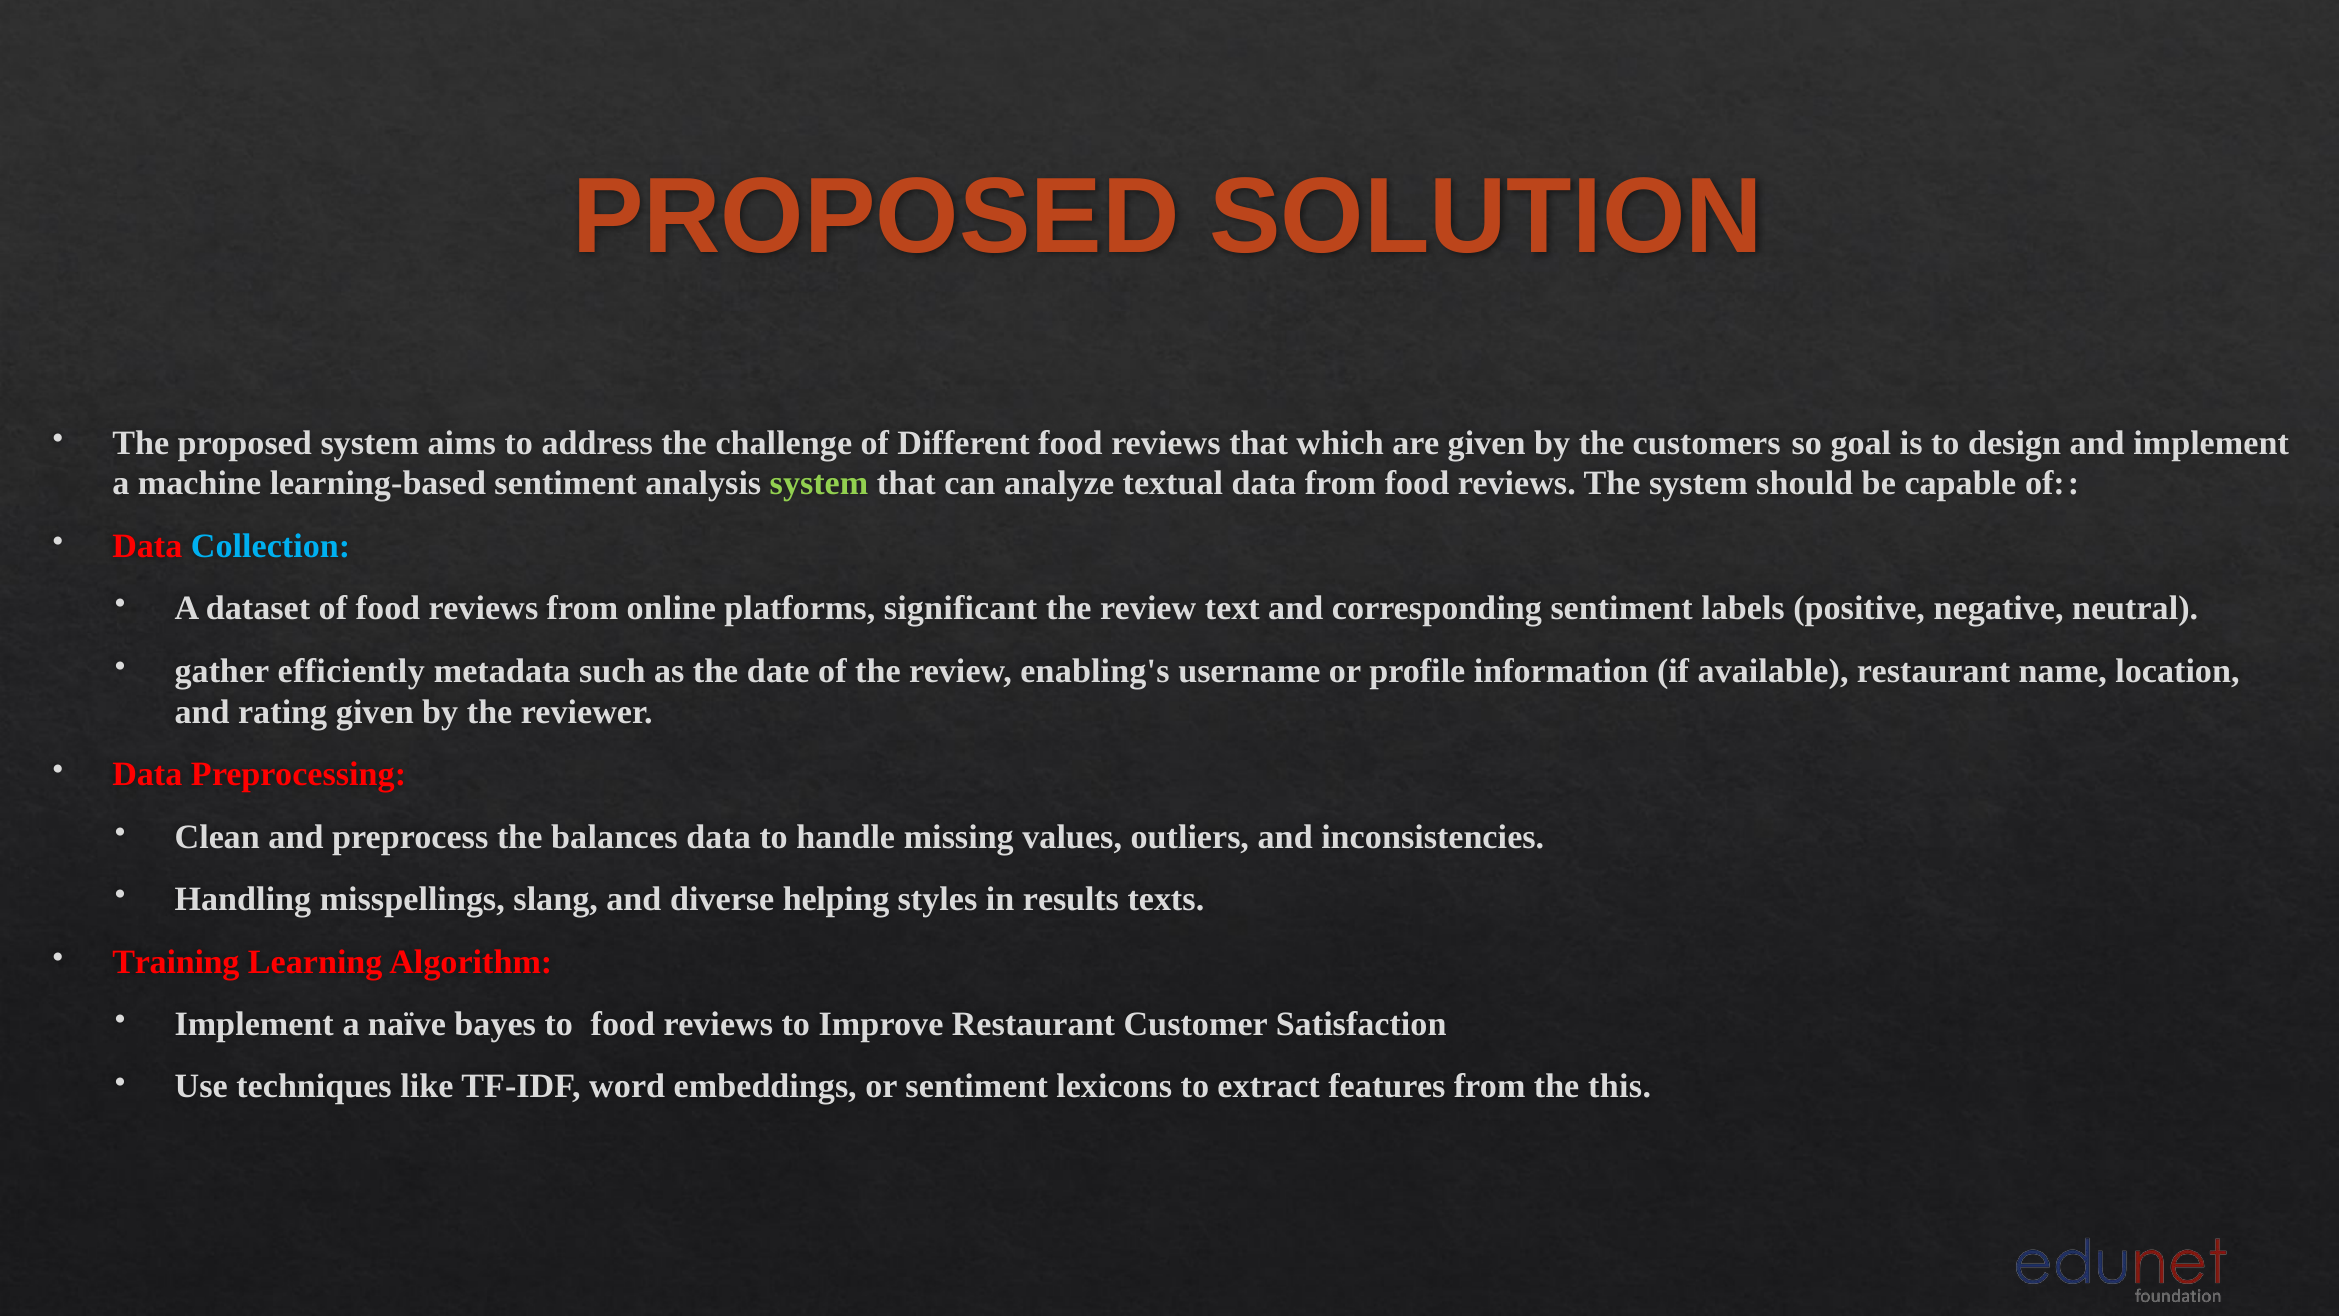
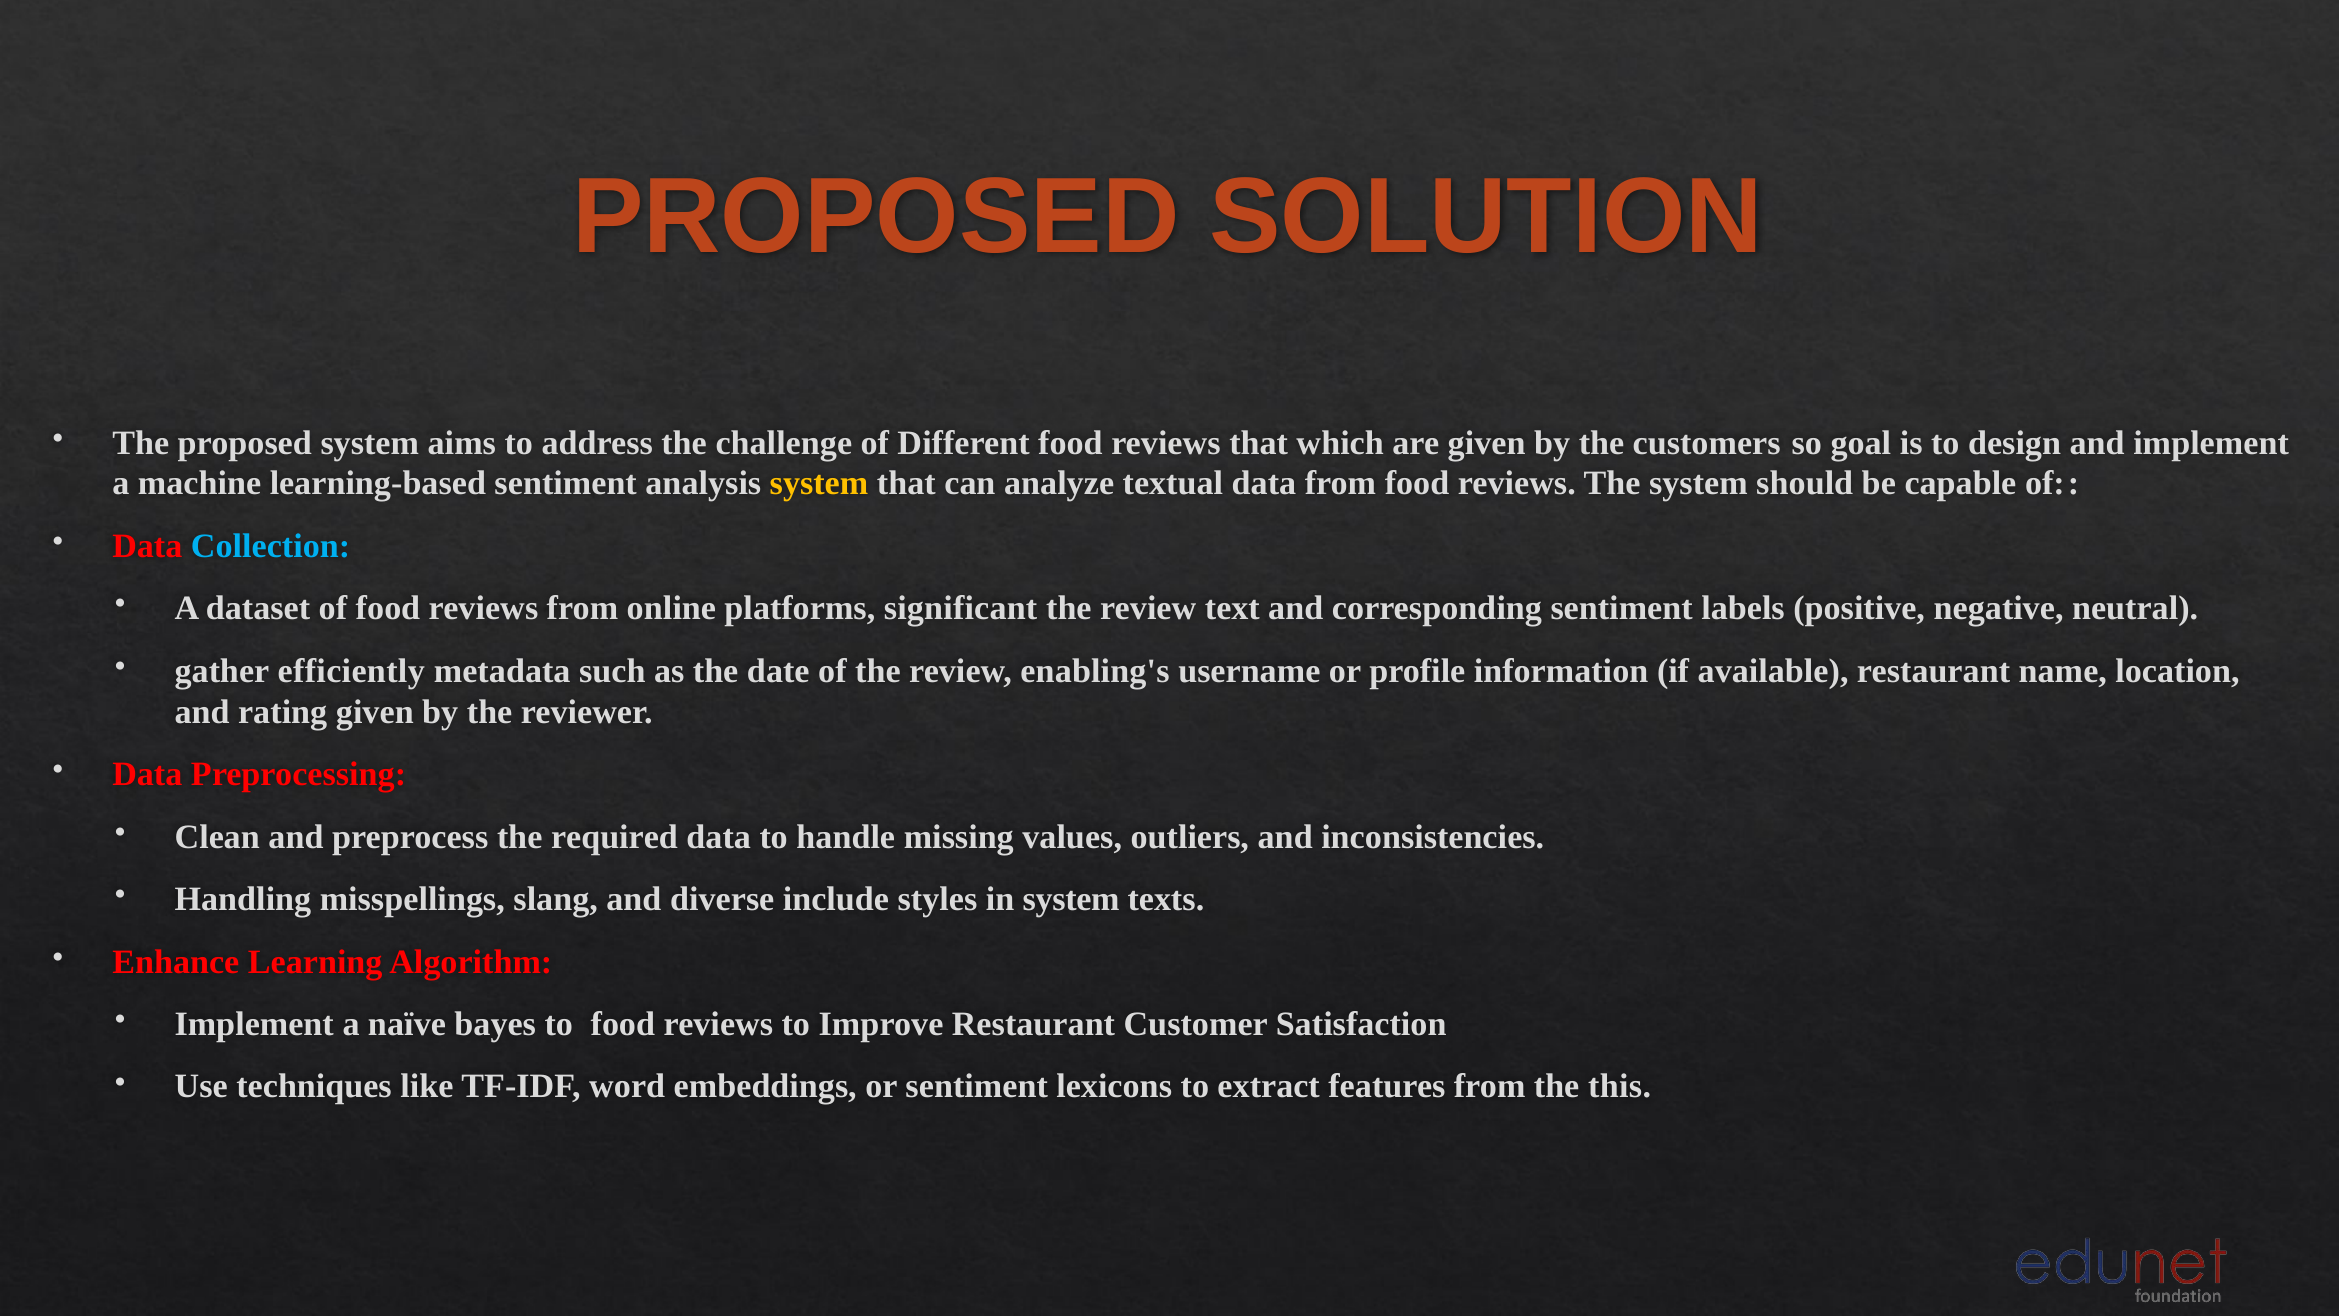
system at (819, 484) colour: light green -> yellow
balances: balances -> required
helping: helping -> include
in results: results -> system
Training: Training -> Enhance
